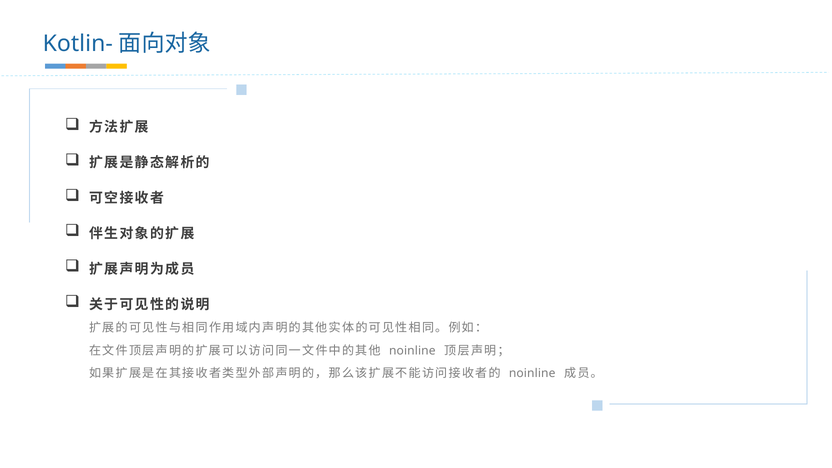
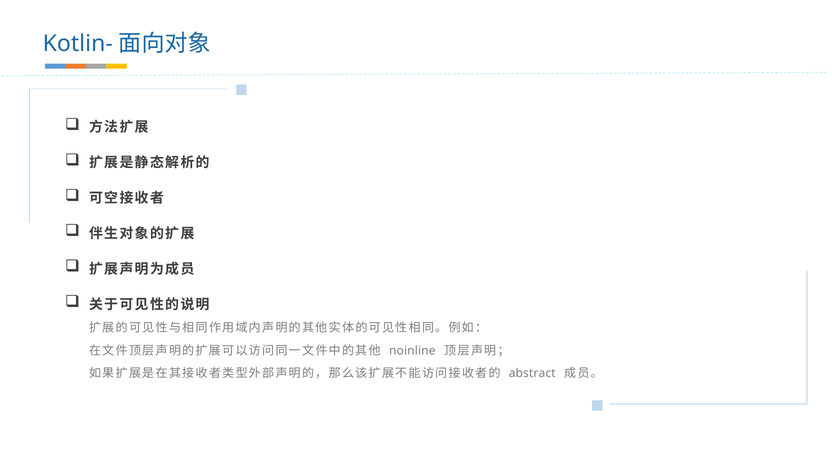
noinline at (532, 373): noinline -> abstract
